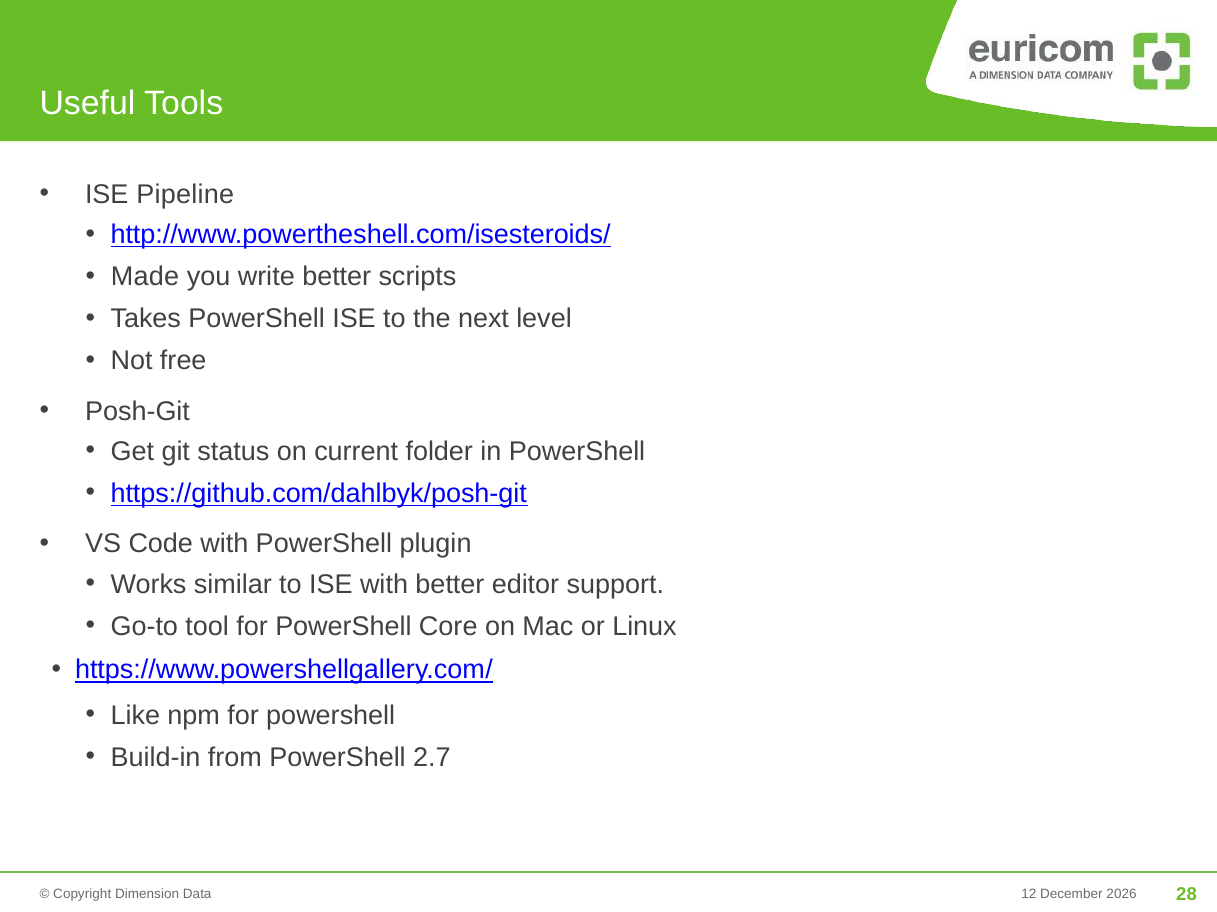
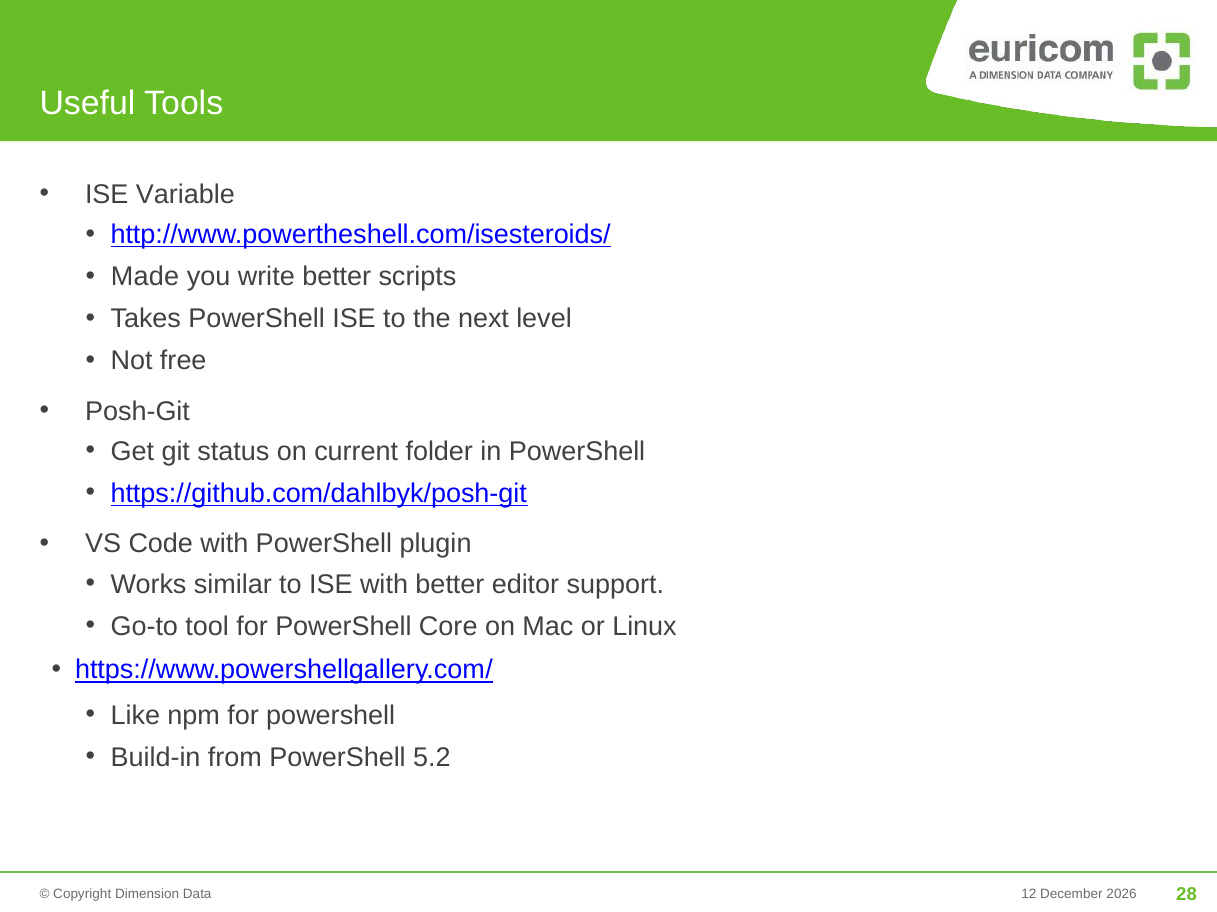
Pipeline: Pipeline -> Variable
2.7: 2.7 -> 5.2
